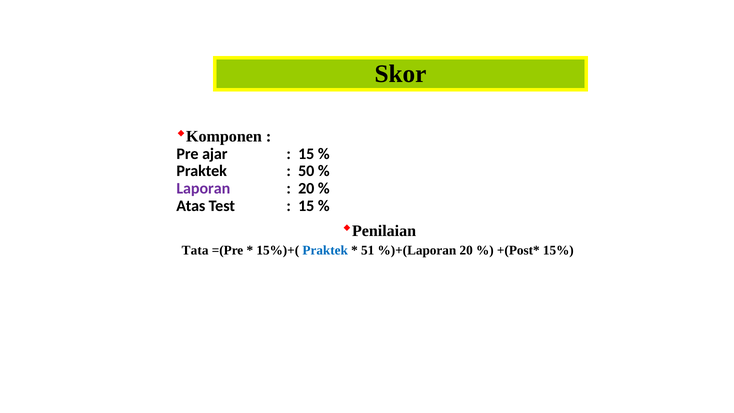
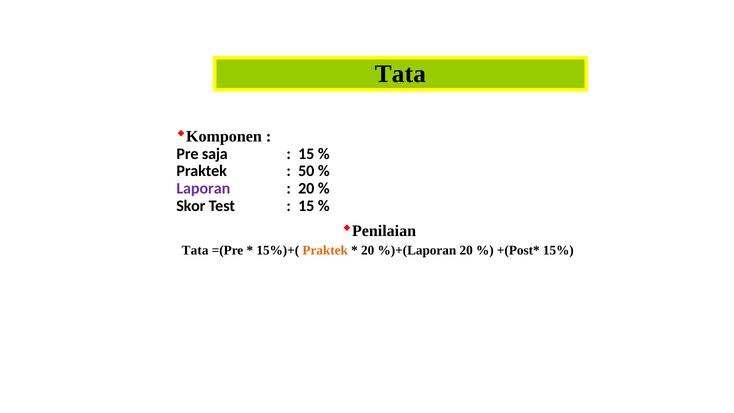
Skor at (401, 74): Skor -> Tata
ajar: ajar -> saja
Atas: Atas -> Skor
Praktek at (325, 250) colour: blue -> orange
51 at (368, 250): 51 -> 20
